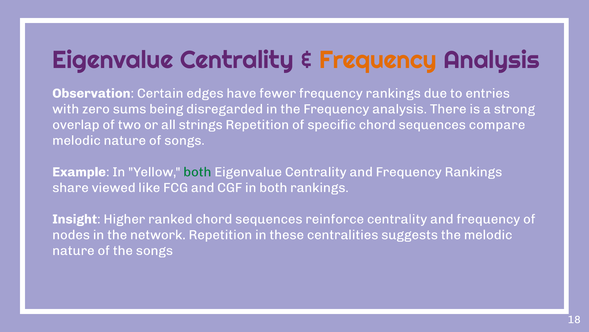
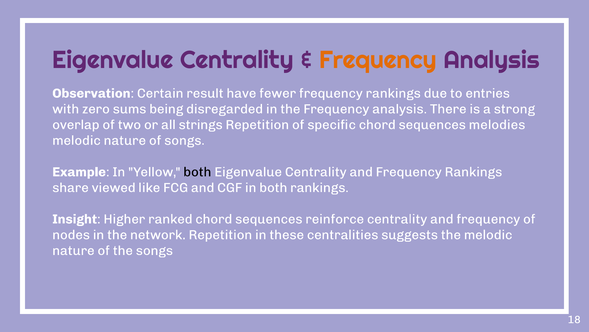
edges: edges -> result
compare: compare -> melodies
both at (197, 172) colour: green -> black
